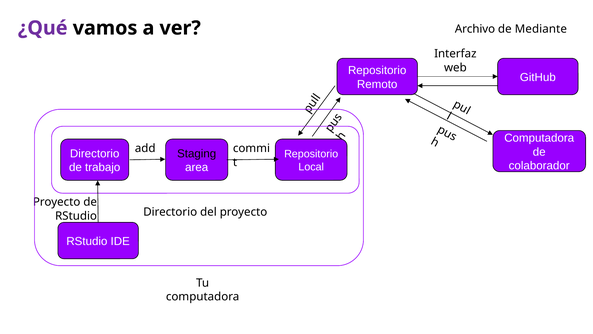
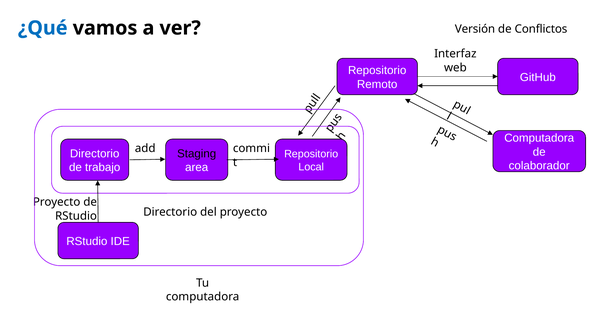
¿Qué colour: purple -> blue
Archivo: Archivo -> Versión
Mediante: Mediante -> Conflictos
